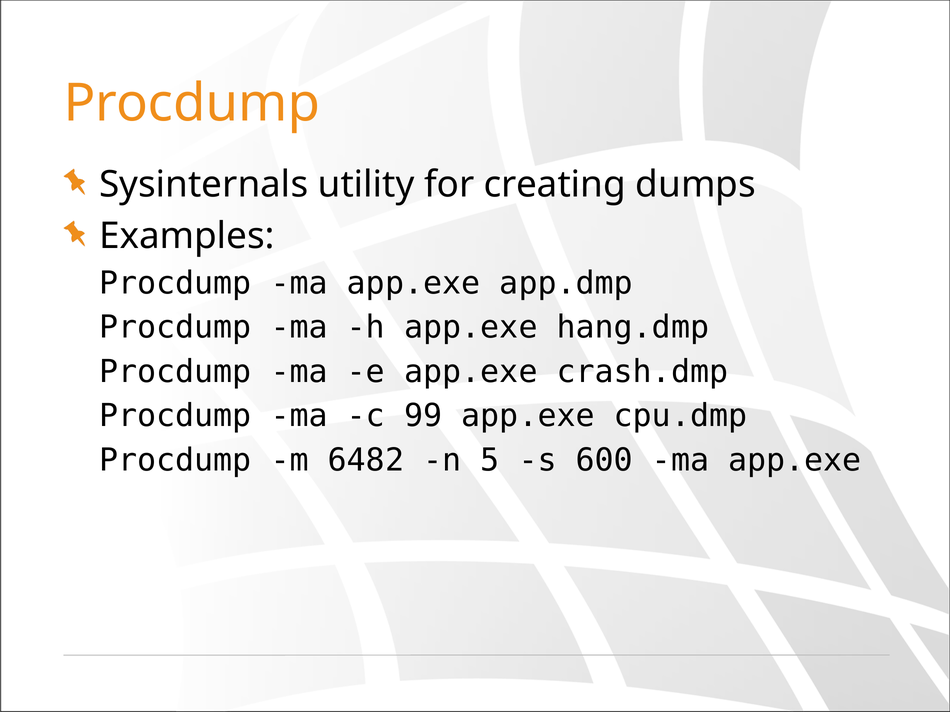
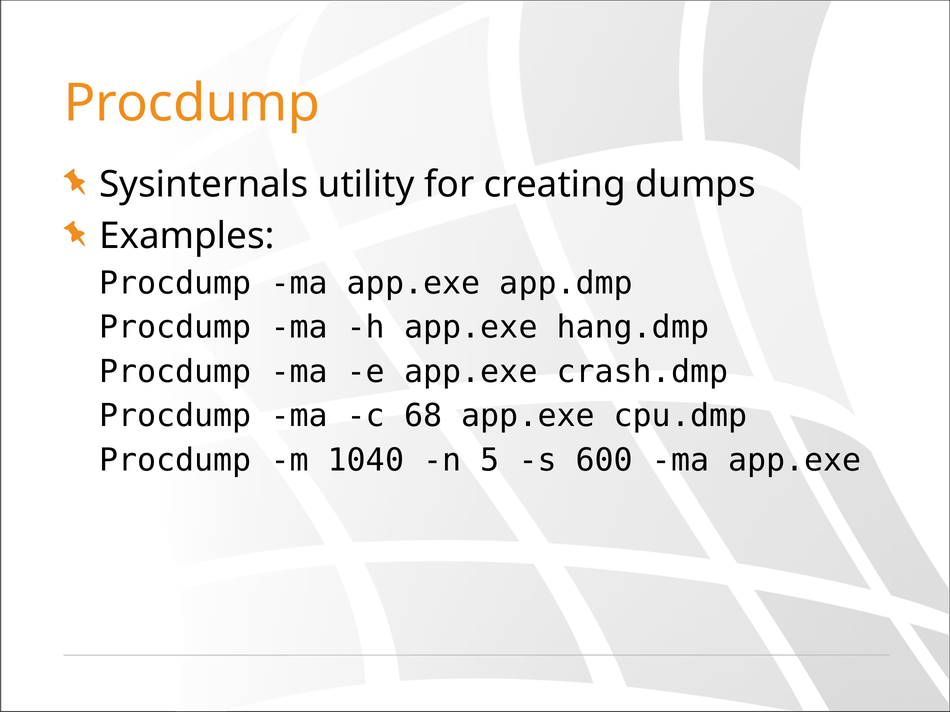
99: 99 -> 68
6482: 6482 -> 1040
